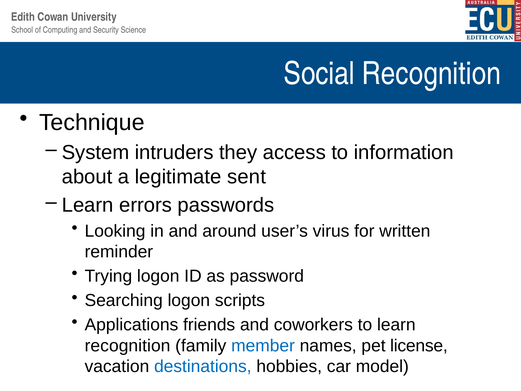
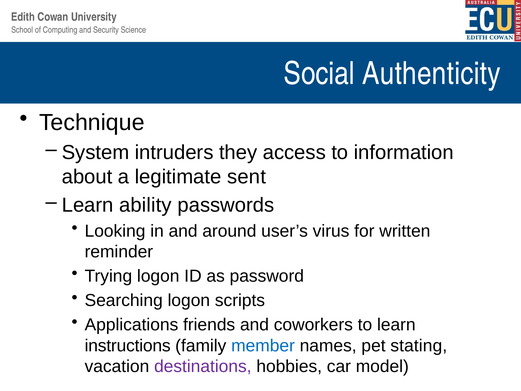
Social Recognition: Recognition -> Authenticity
errors: errors -> ability
recognition at (128, 345): recognition -> instructions
license: license -> stating
destinations colour: blue -> purple
